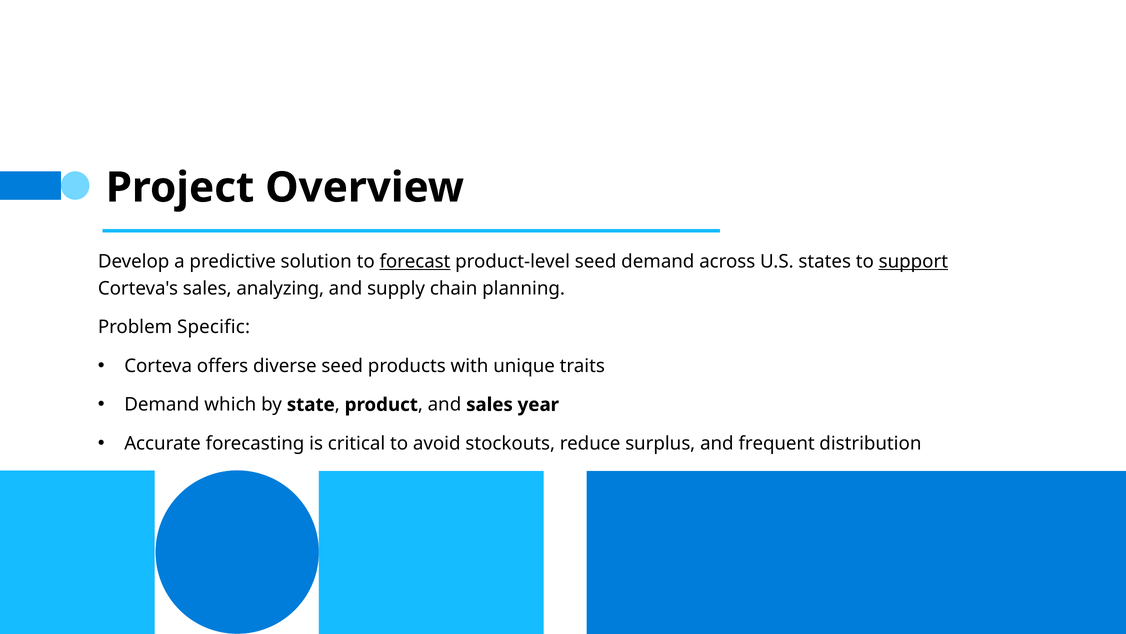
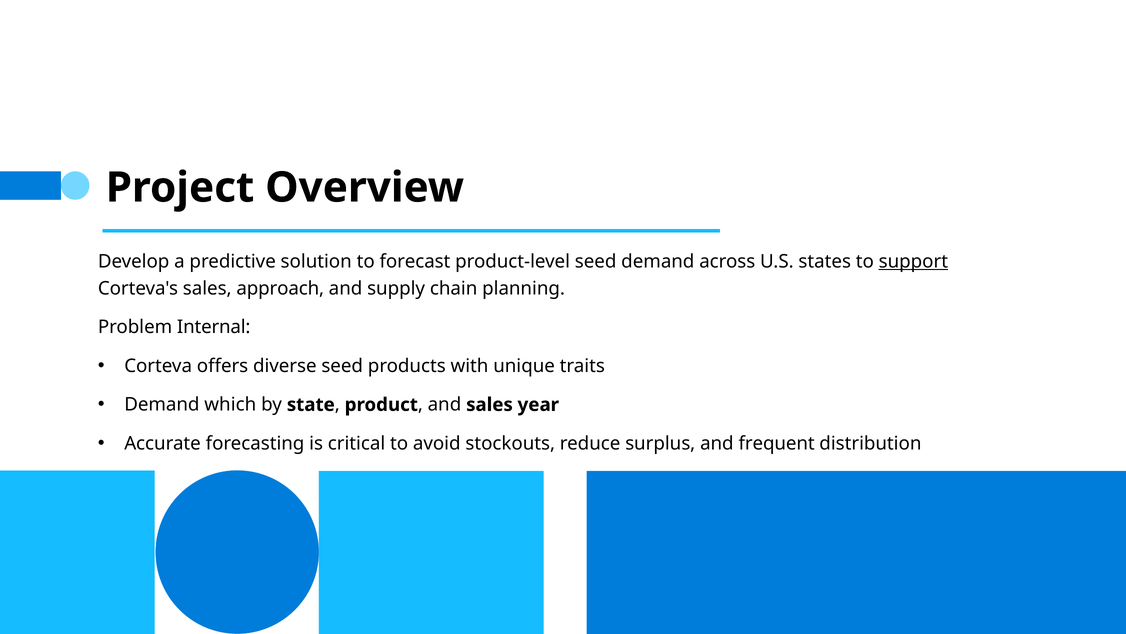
forecast underline: present -> none
analyzing: analyzing -> approach
Specific: Specific -> Internal
